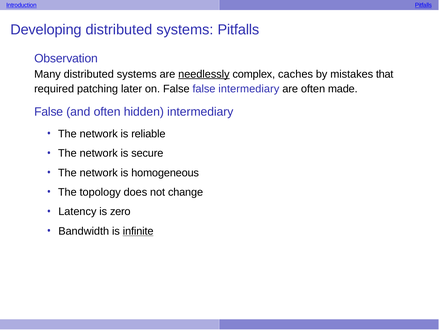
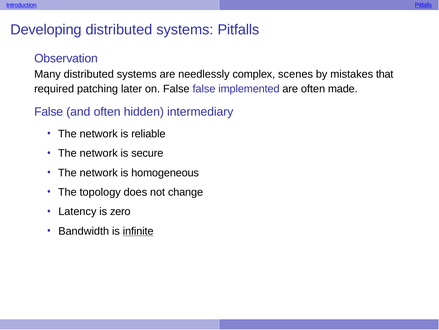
needlessly underline: present -> none
caches: caches -> scenes
false intermediary: intermediary -> implemented
